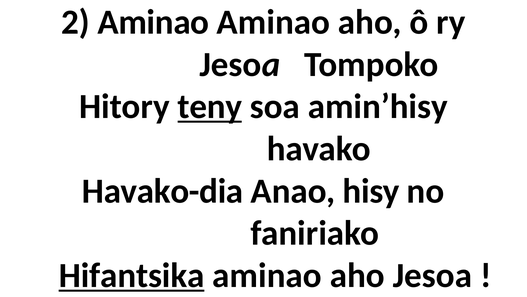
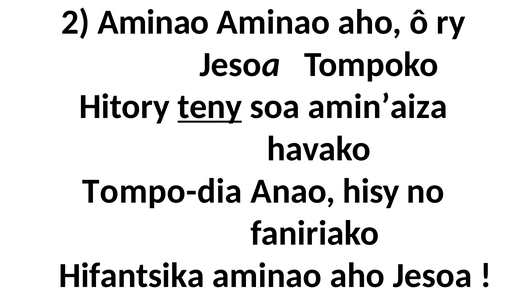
amin’hisy: amin’hisy -> amin’aiza
Havako-dia: Havako-dia -> Tompo-dia
Hifantsika underline: present -> none
